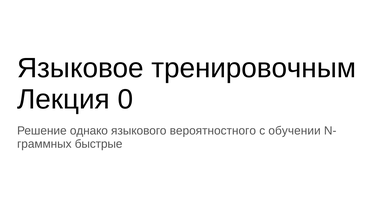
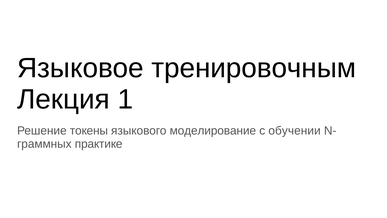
0: 0 -> 1
однако: однако -> токены
вероятностного: вероятностного -> моделирование
быстрые: быстрые -> практике
